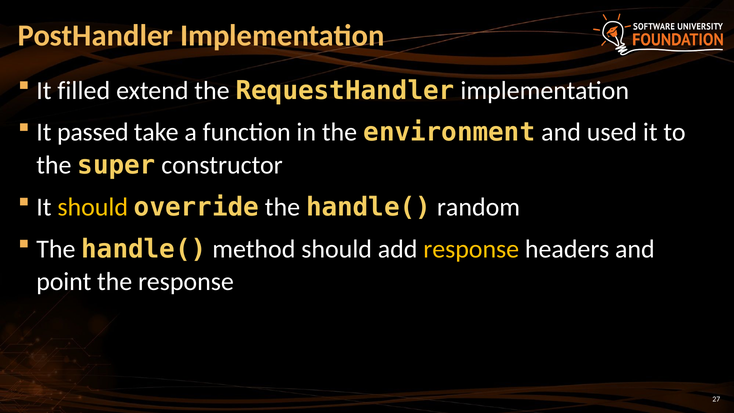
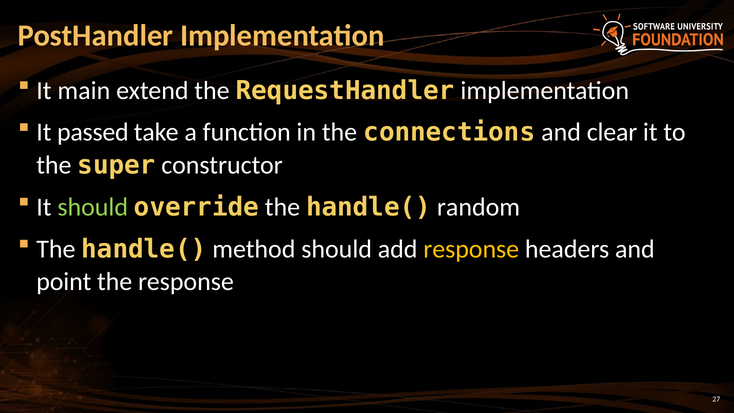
filled: filled -> main
environment: environment -> connections
used: used -> clear
should at (93, 207) colour: yellow -> light green
